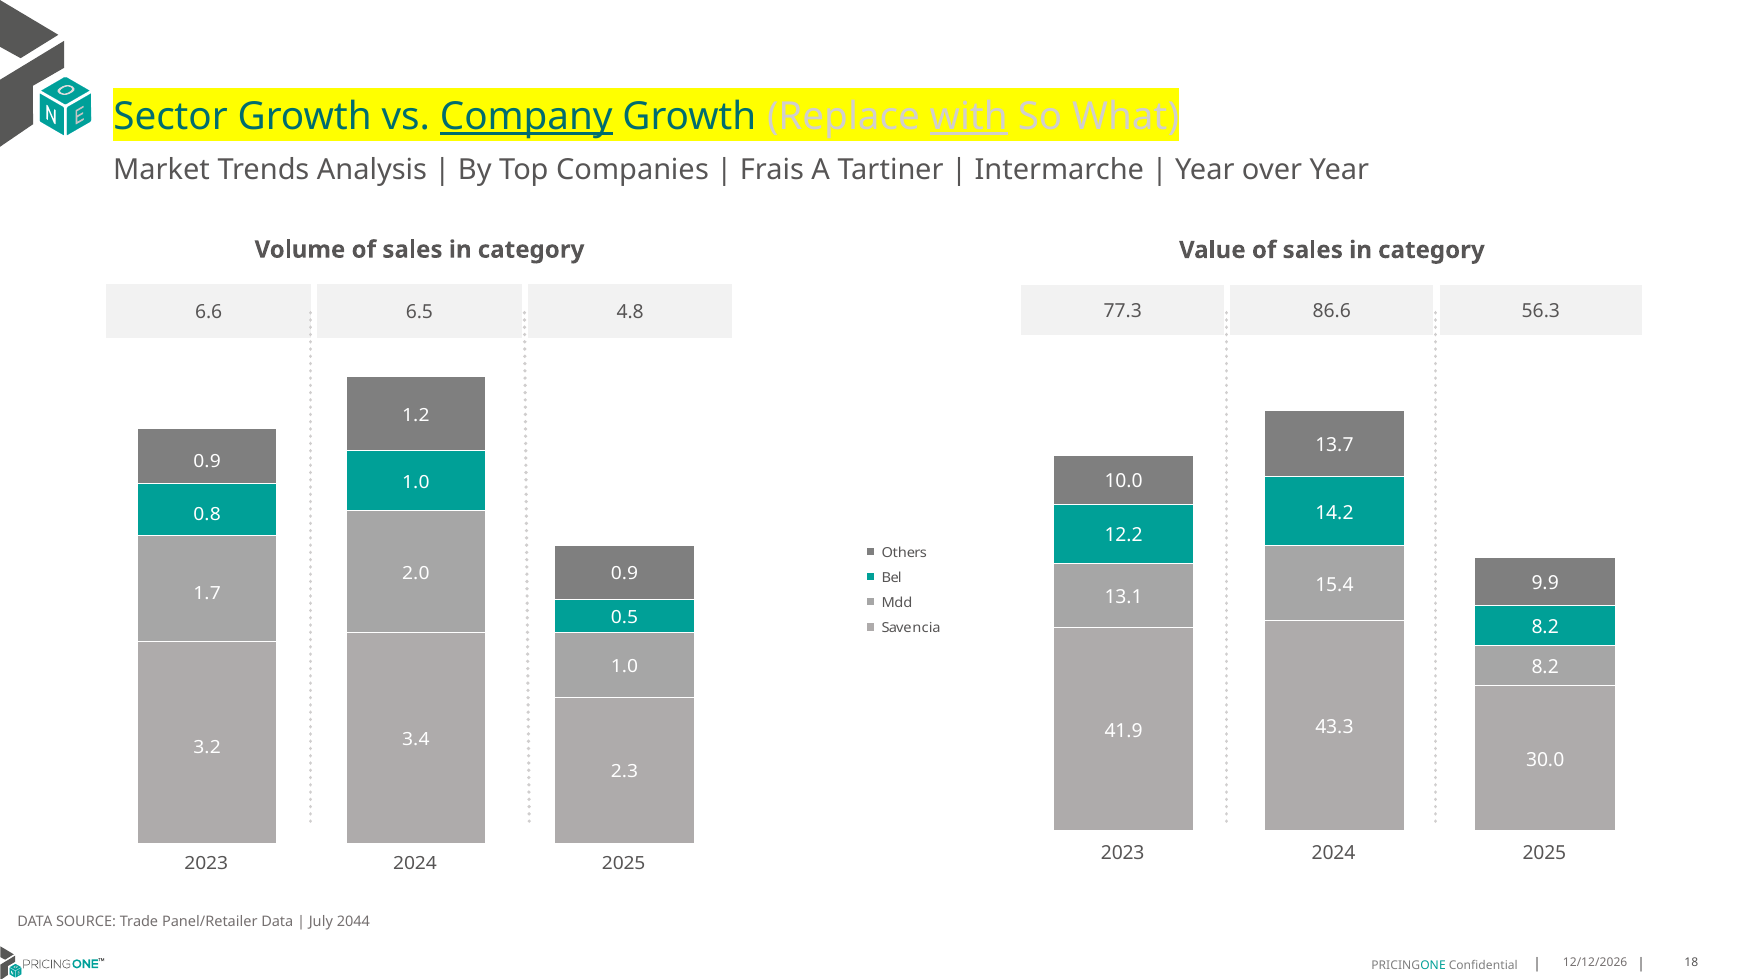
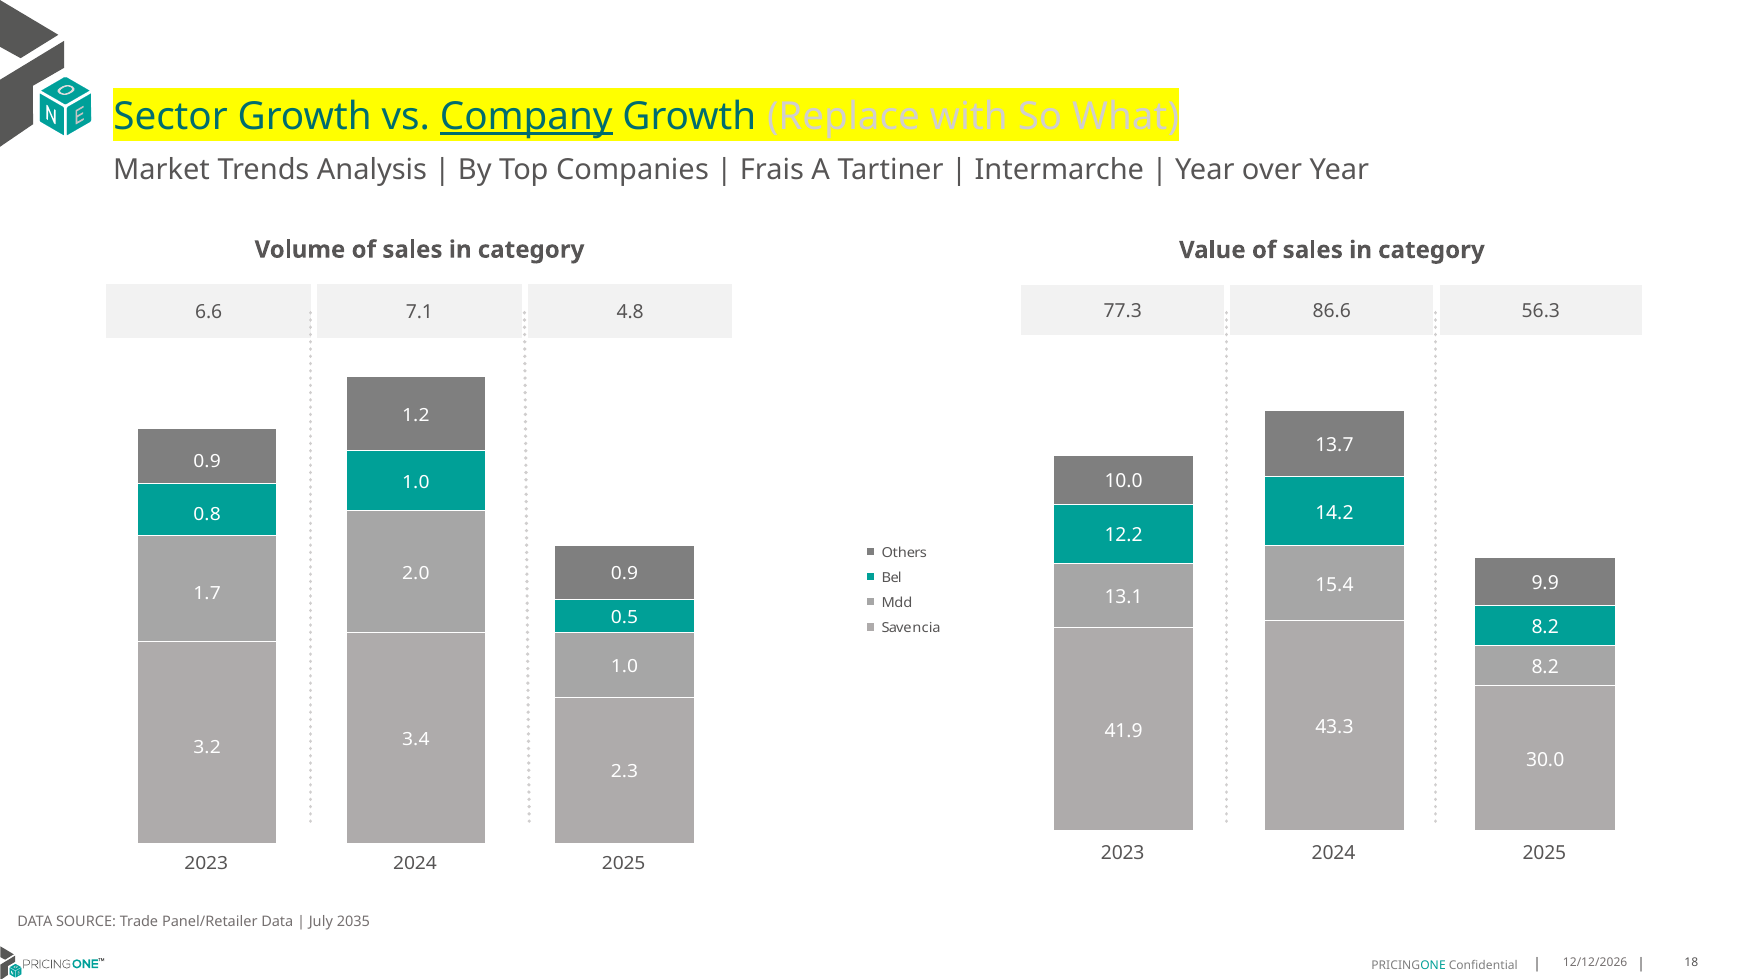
with underline: present -> none
6.5: 6.5 -> 7.1
2044: 2044 -> 2035
